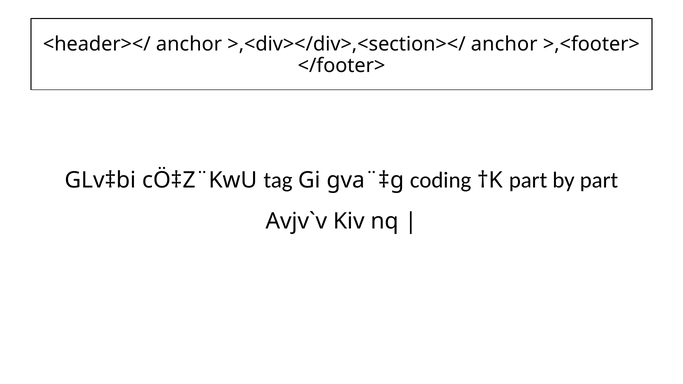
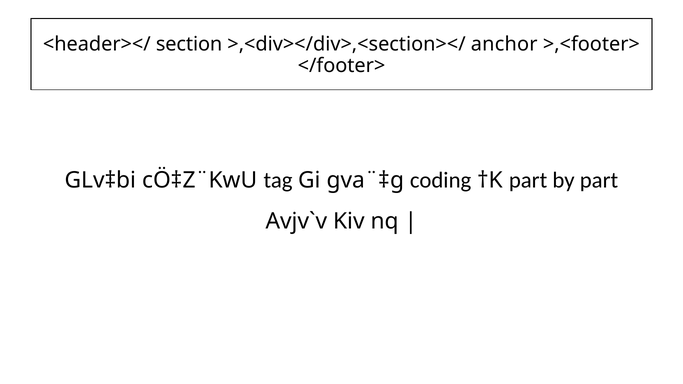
<header></ anchor: anchor -> section
